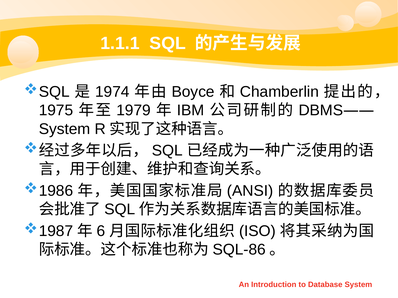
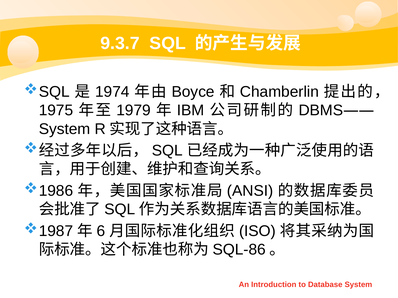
1.1.1: 1.1.1 -> 9.3.7
